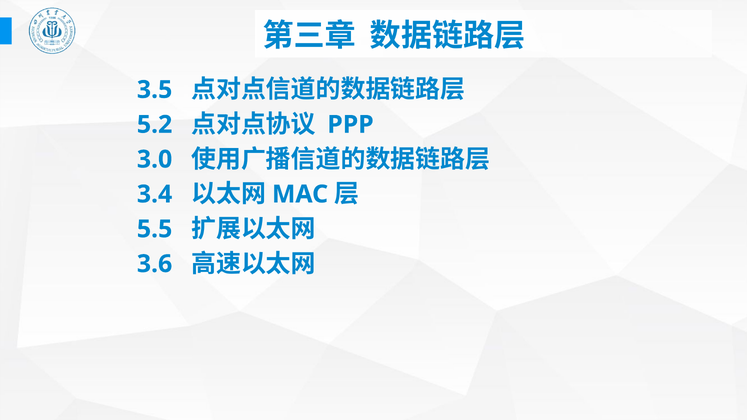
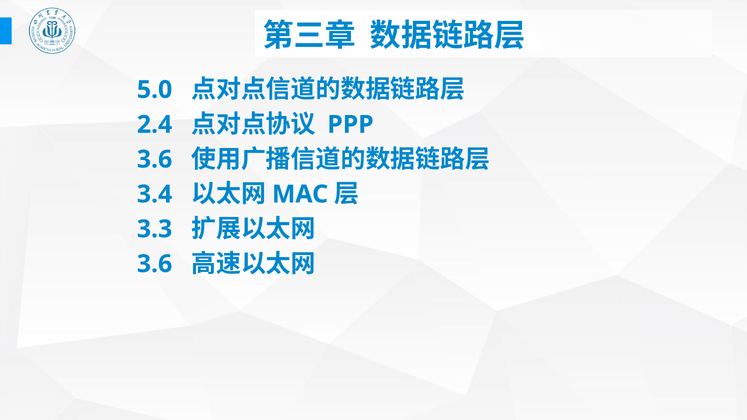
3.5: 3.5 -> 5.0
5.2: 5.2 -> 2.4
3.0 at (155, 159): 3.0 -> 3.6
5.5: 5.5 -> 3.3
